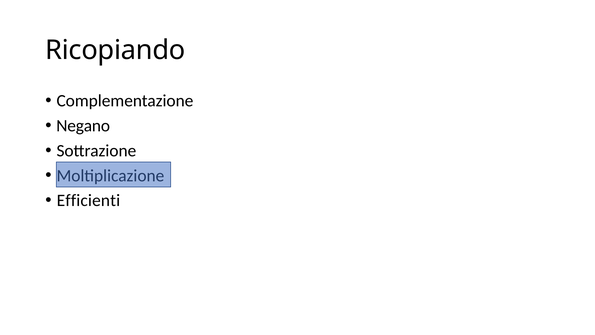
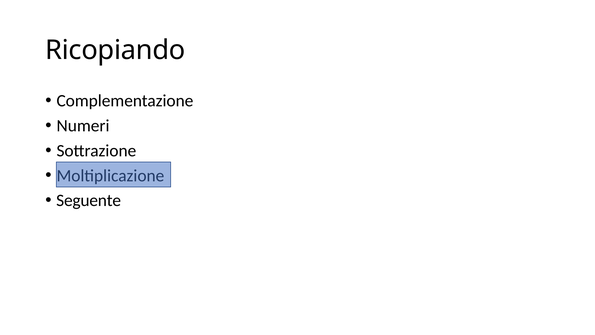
Negano: Negano -> Numeri
Efficienti: Efficienti -> Seguente
